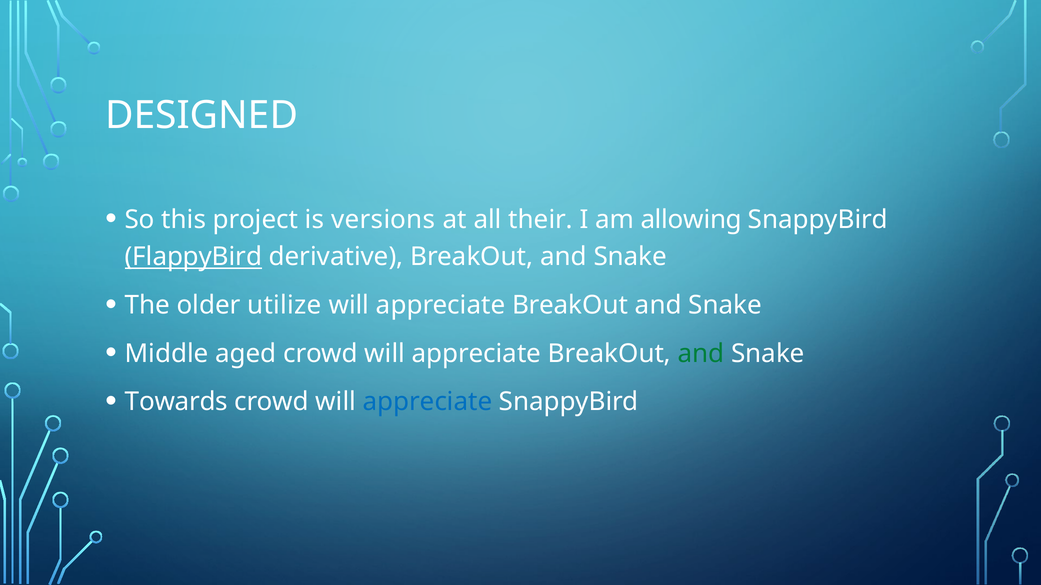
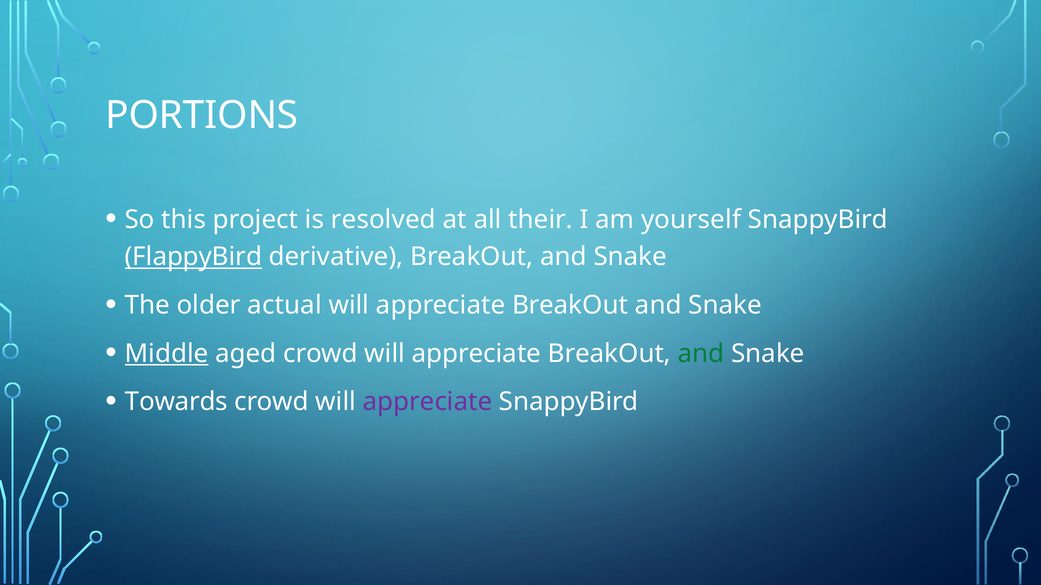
DESIGNED: DESIGNED -> PORTIONS
versions: versions -> resolved
allowing: allowing -> yourself
utilize: utilize -> actual
Middle underline: none -> present
appreciate at (427, 402) colour: blue -> purple
